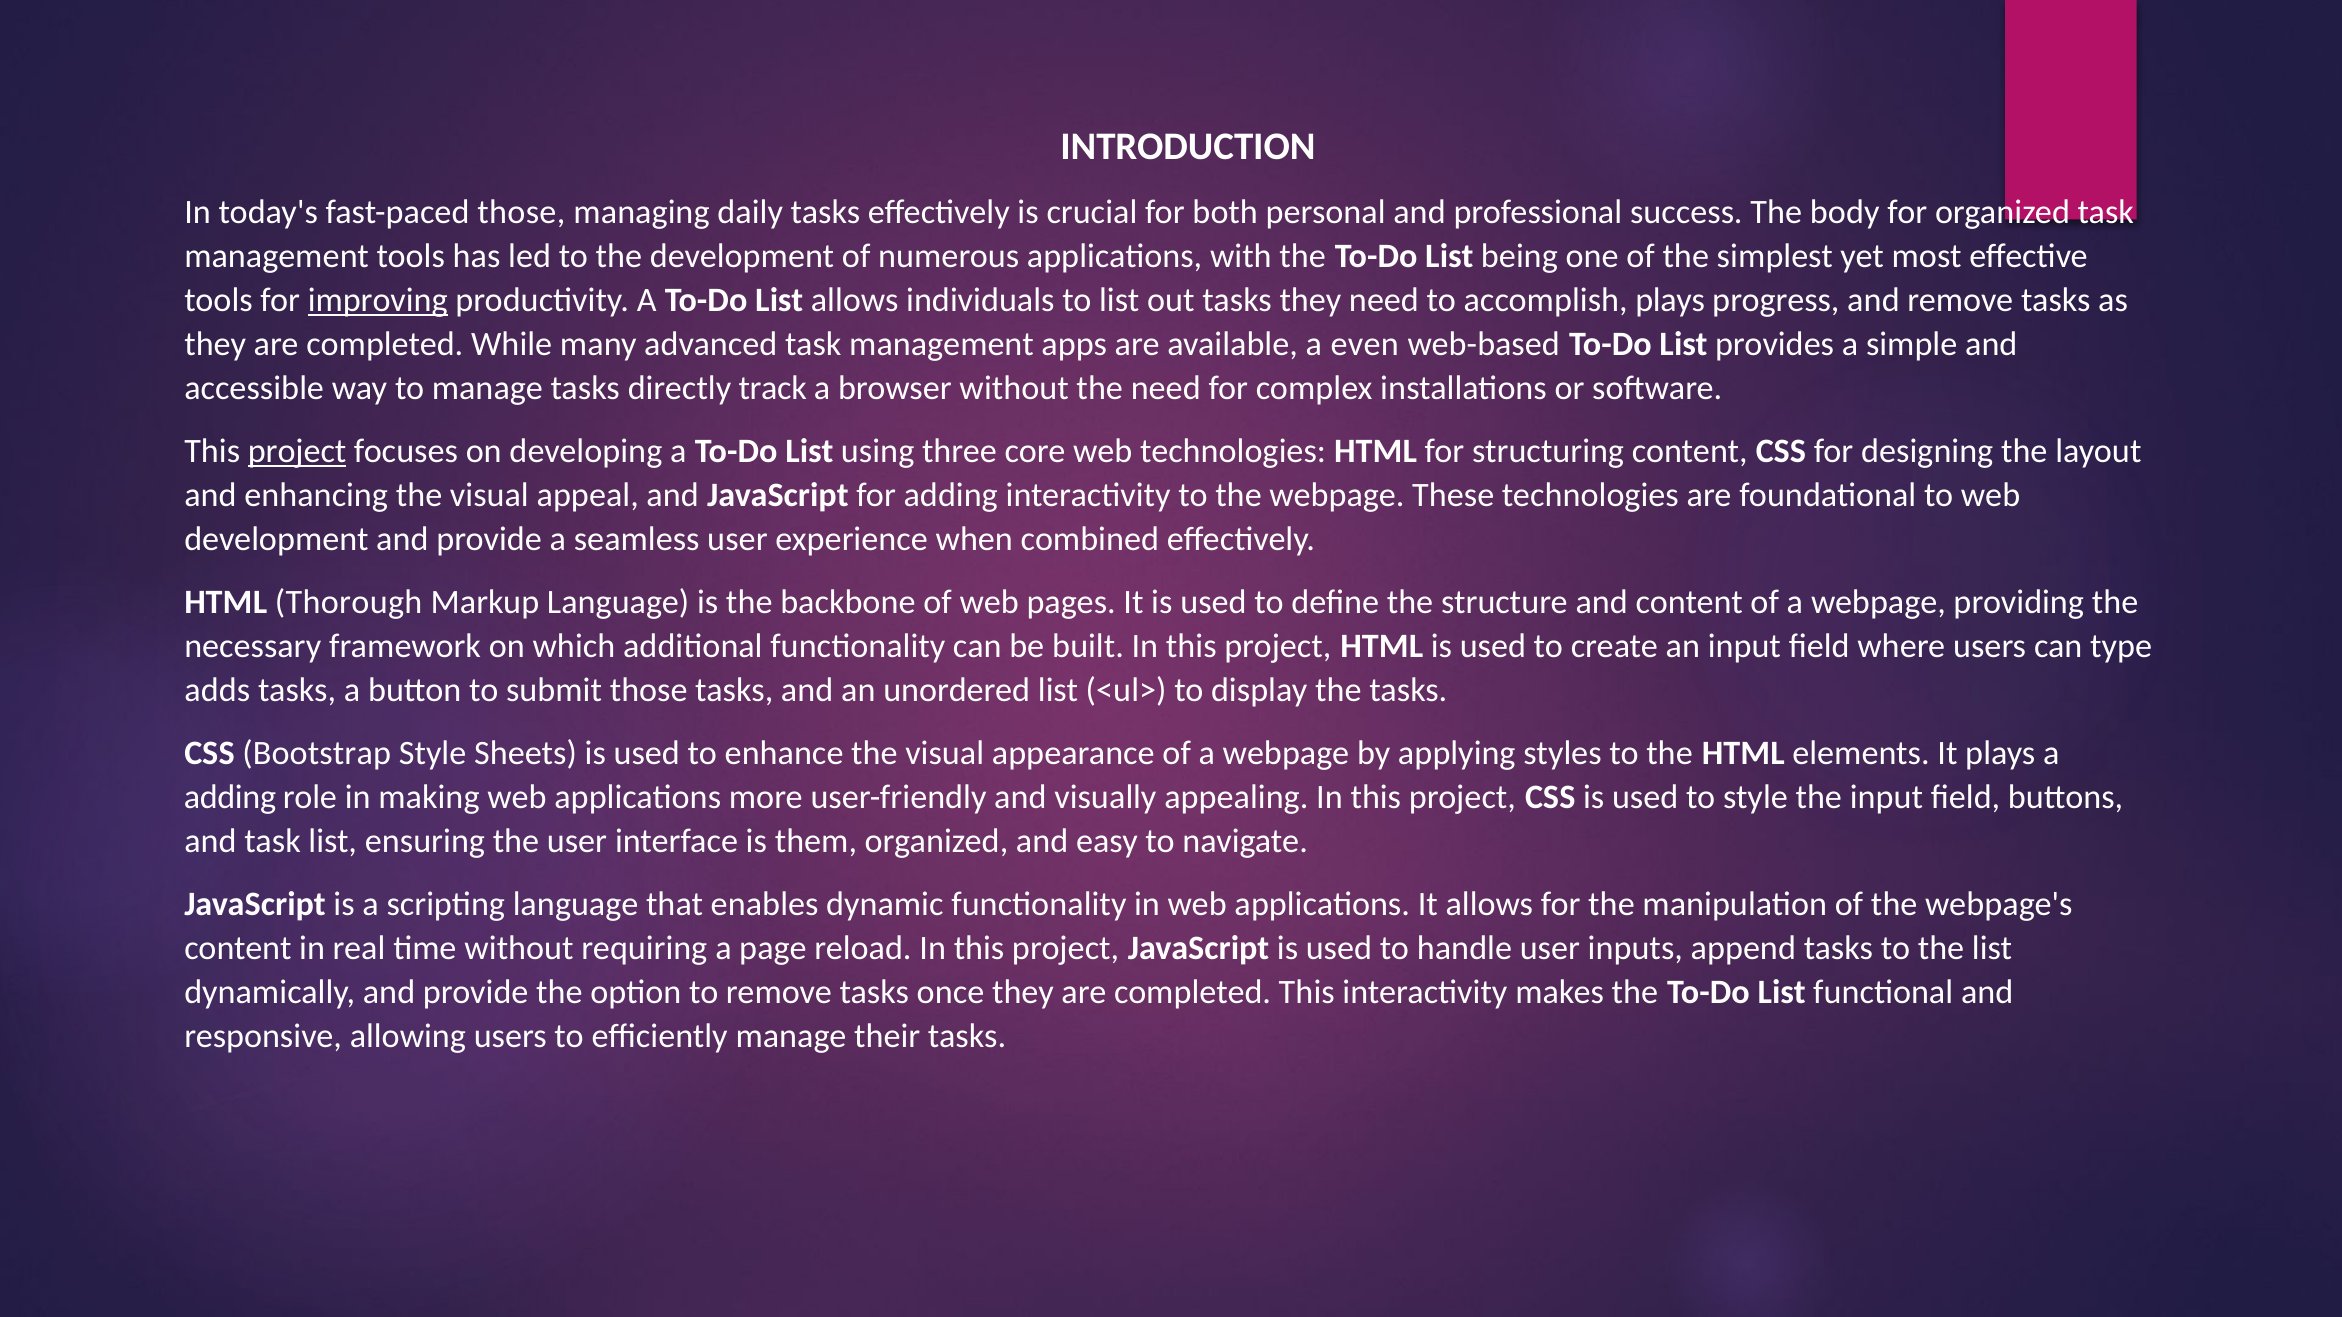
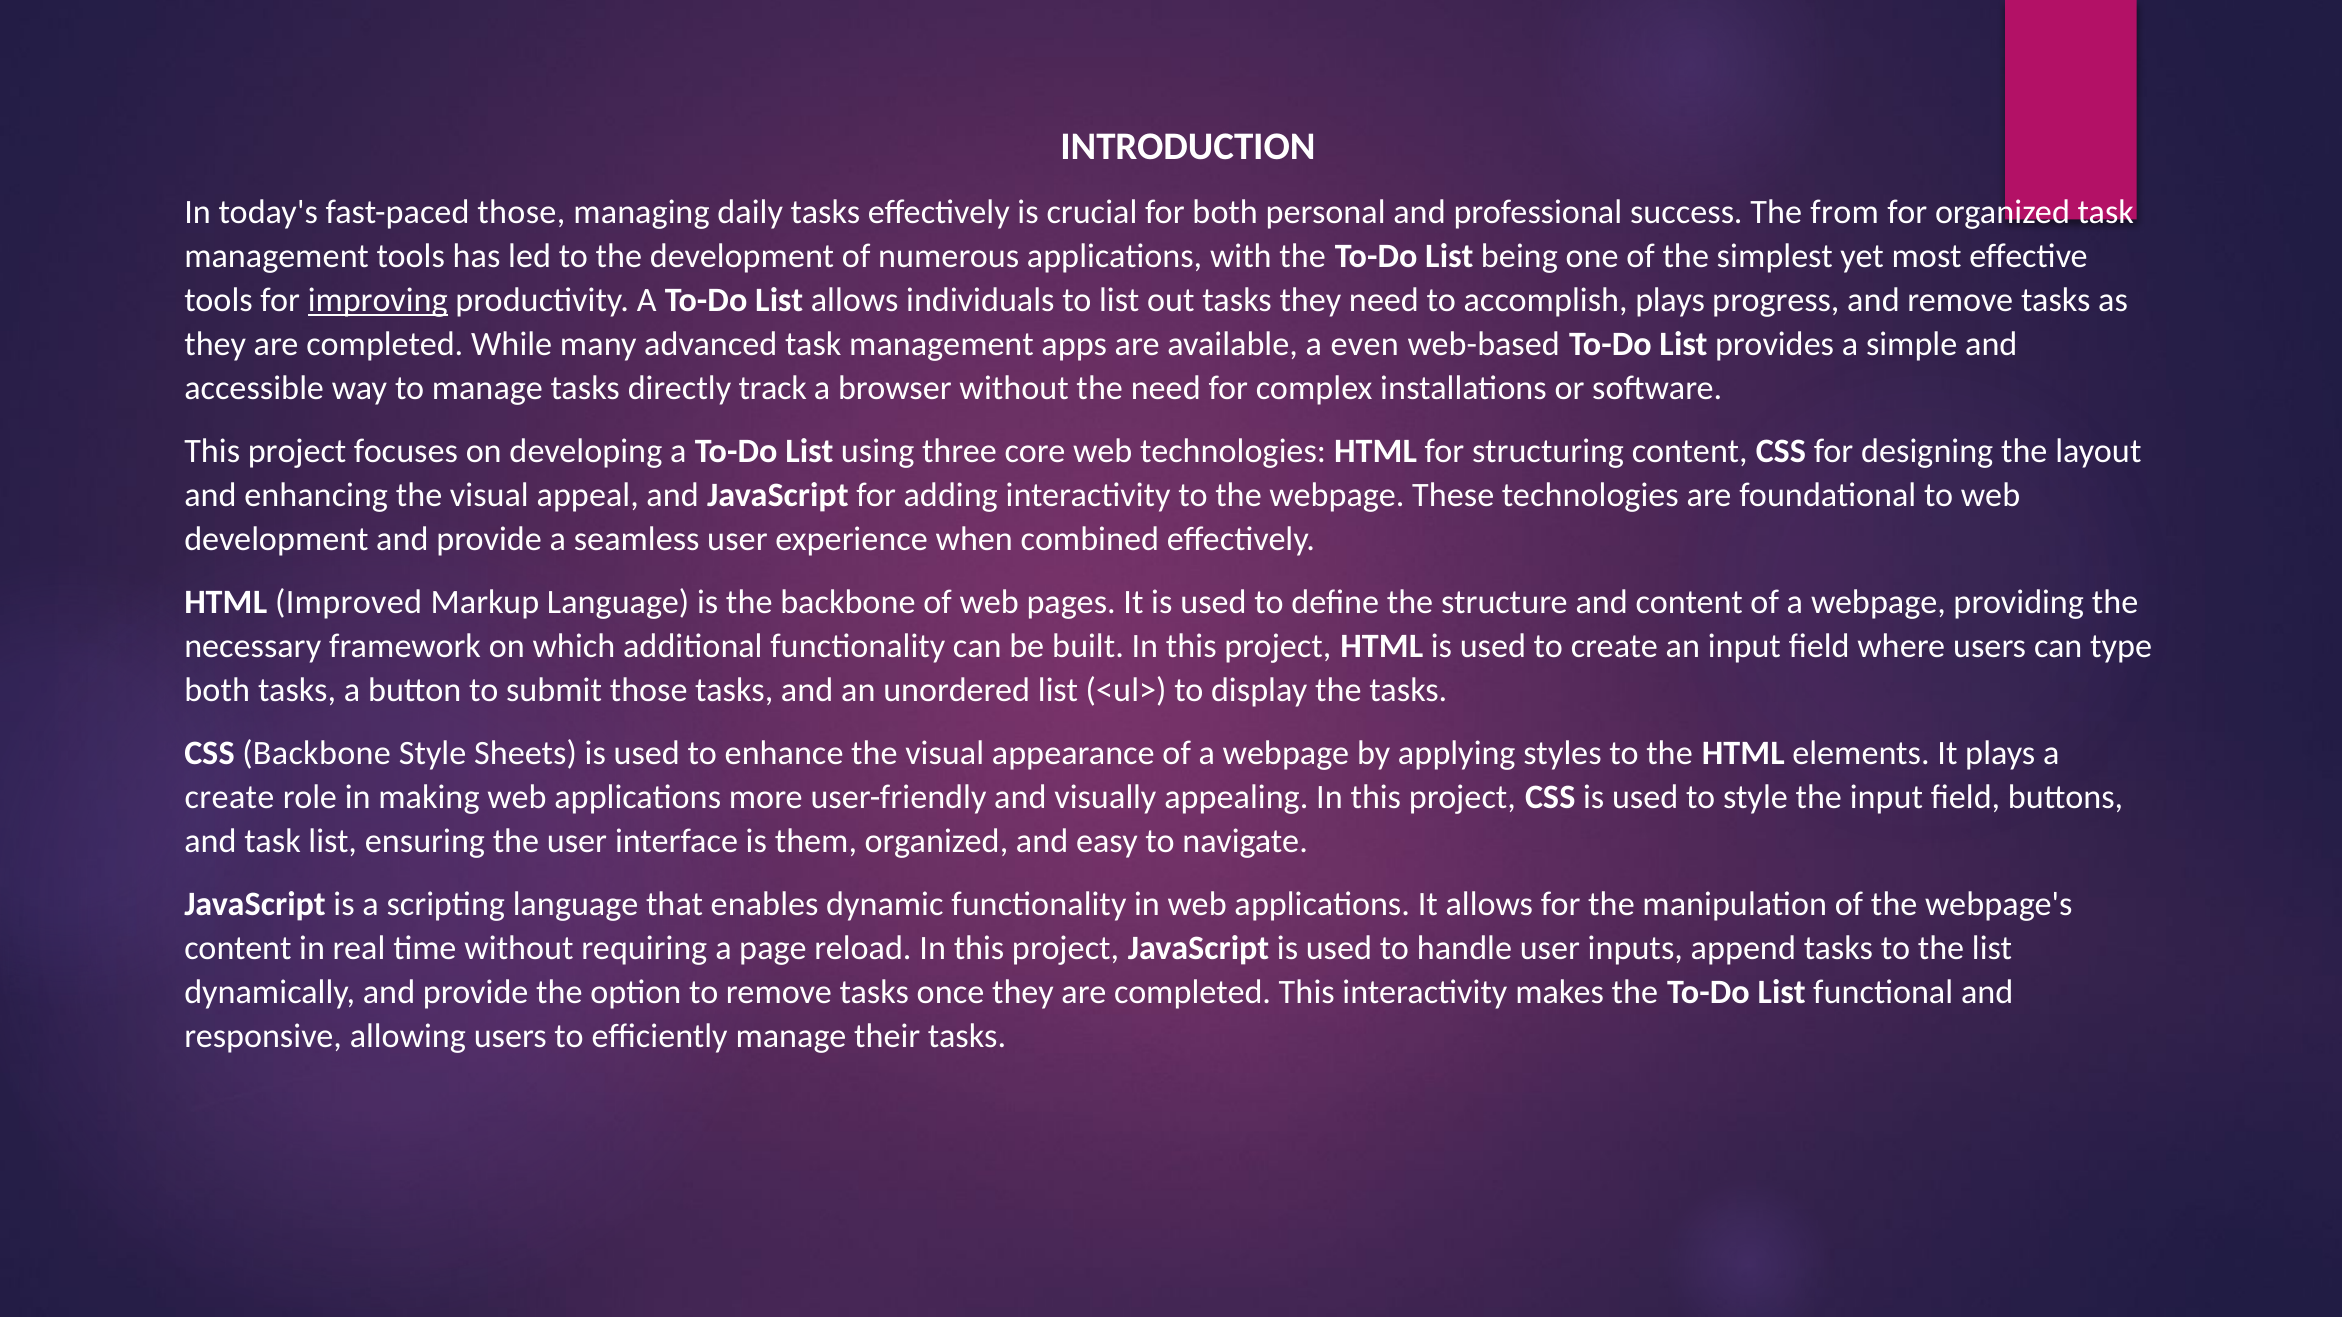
body: body -> from
project at (297, 451) underline: present -> none
Thorough: Thorough -> Improved
adds at (217, 690): adds -> both
CSS Bootstrap: Bootstrap -> Backbone
adding at (230, 797): adding -> create
